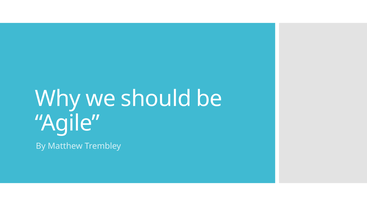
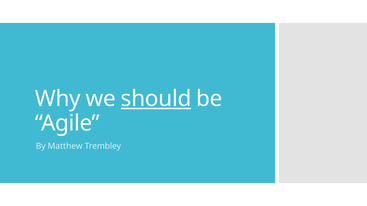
should underline: none -> present
